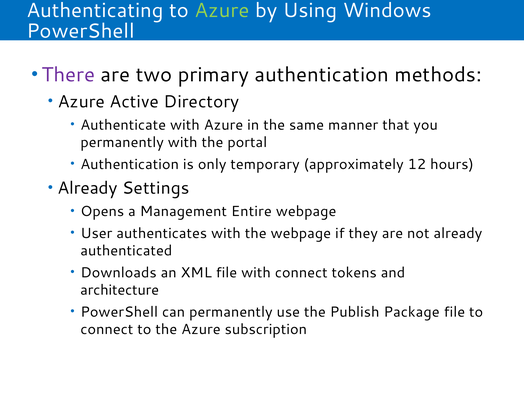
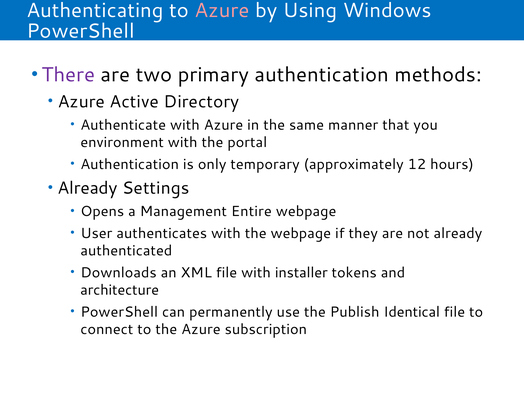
Azure at (222, 10) colour: light green -> pink
permanently at (122, 142): permanently -> environment
with connect: connect -> installer
Package: Package -> Identical
